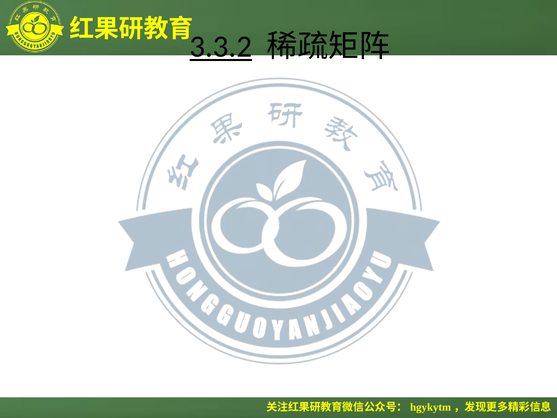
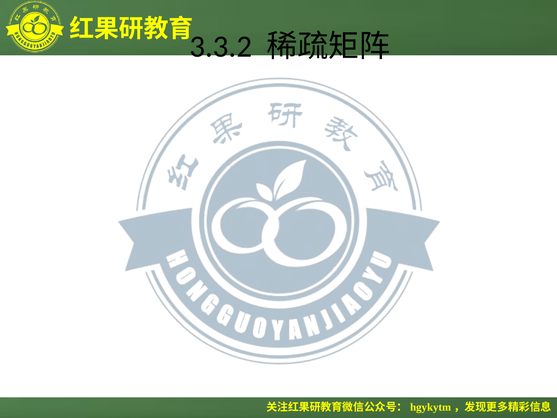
3.3.2 underline: present -> none
